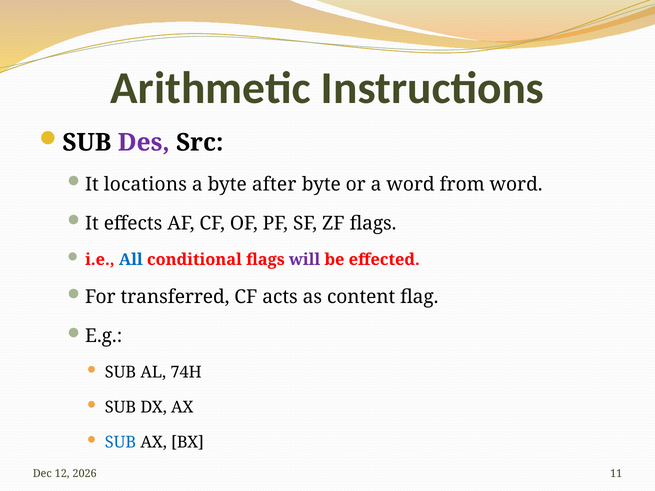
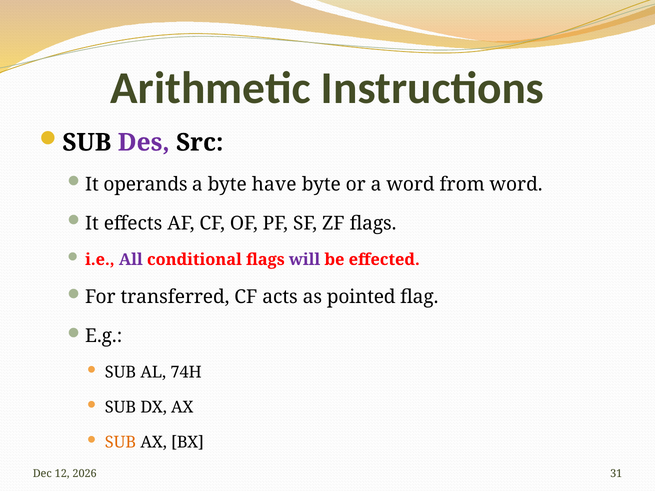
locations: locations -> operands
after: after -> have
All colour: blue -> purple
content: content -> pointed
SUB at (120, 442) colour: blue -> orange
11: 11 -> 31
